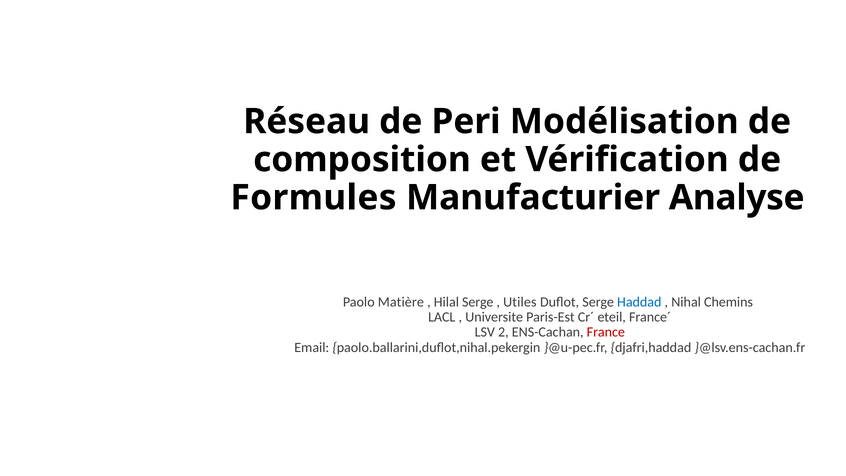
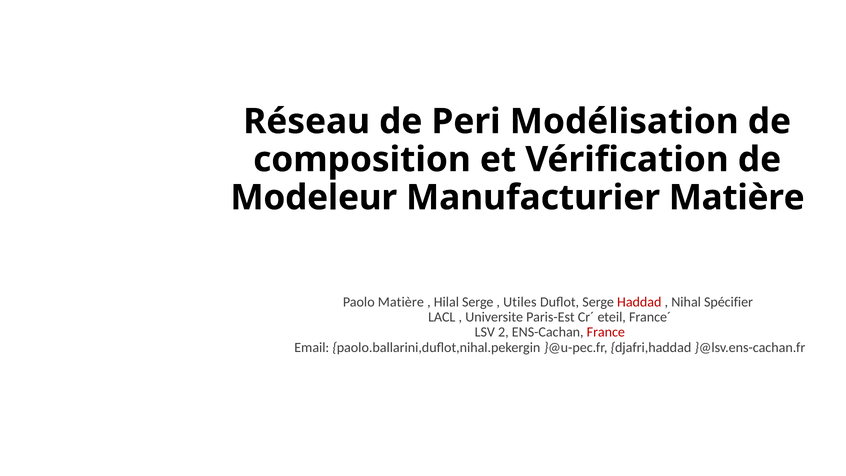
Formules: Formules -> Modeleur
Manufacturier Analyse: Analyse -> Matière
Haddad colour: blue -> red
Chemins: Chemins -> Spécifier
